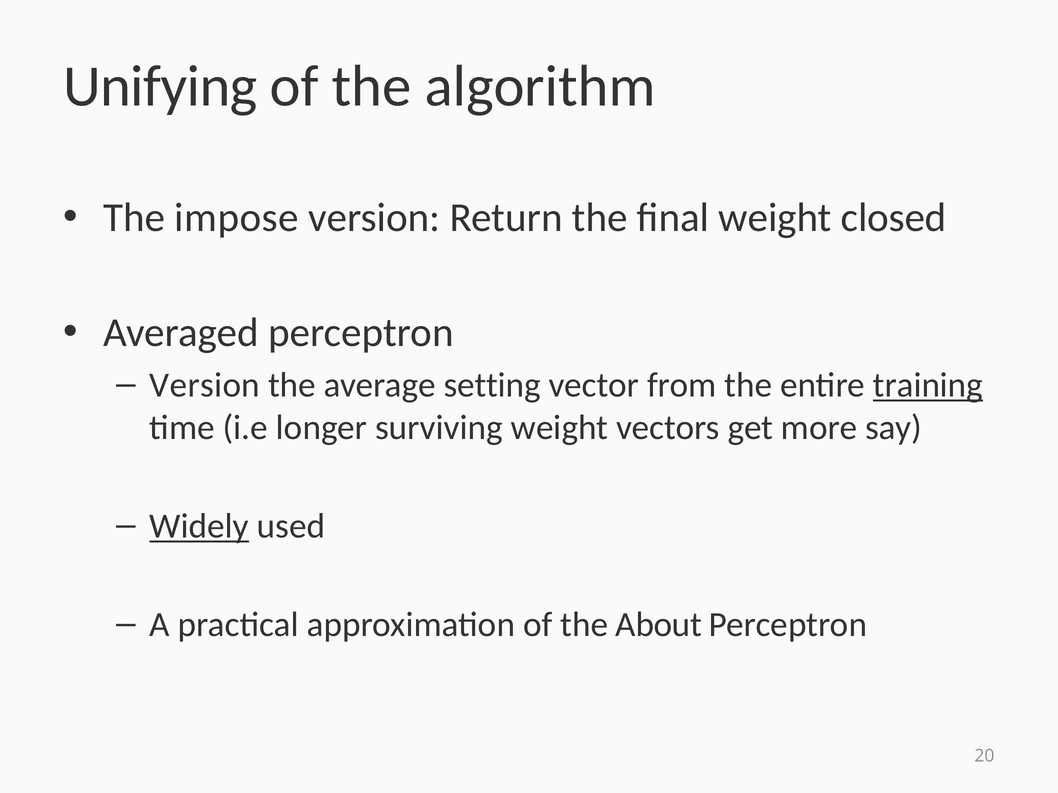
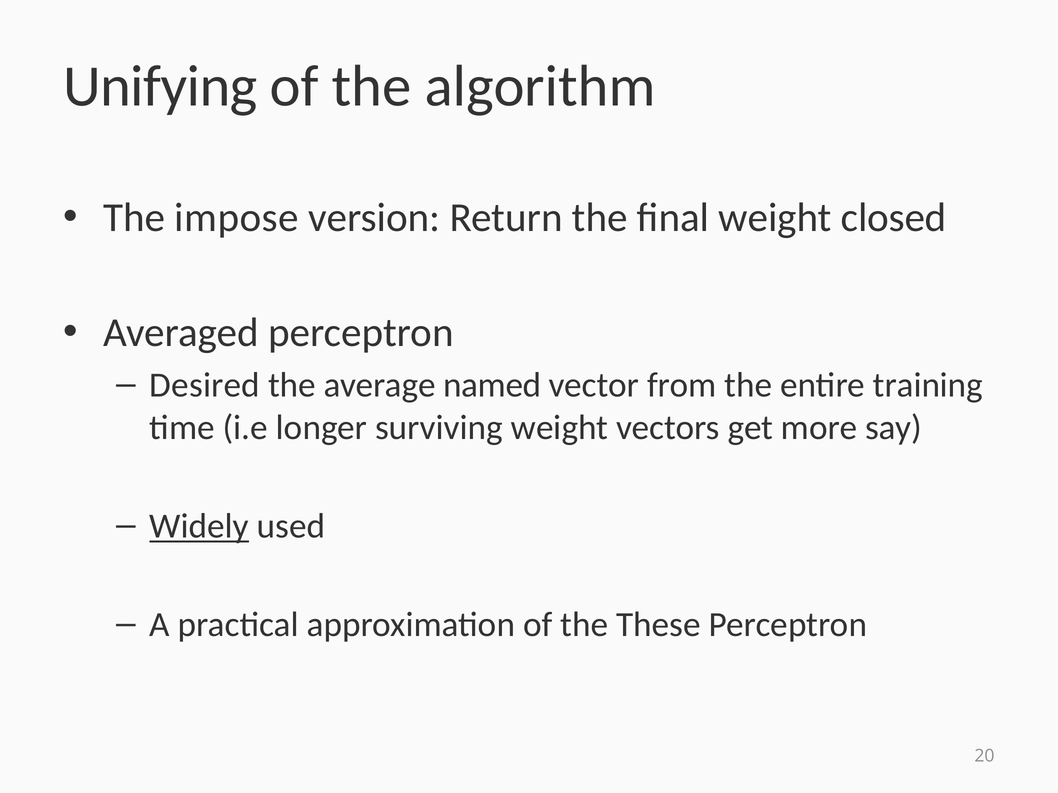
Version at (205, 385): Version -> Desired
setting: setting -> named
training underline: present -> none
About: About -> These
